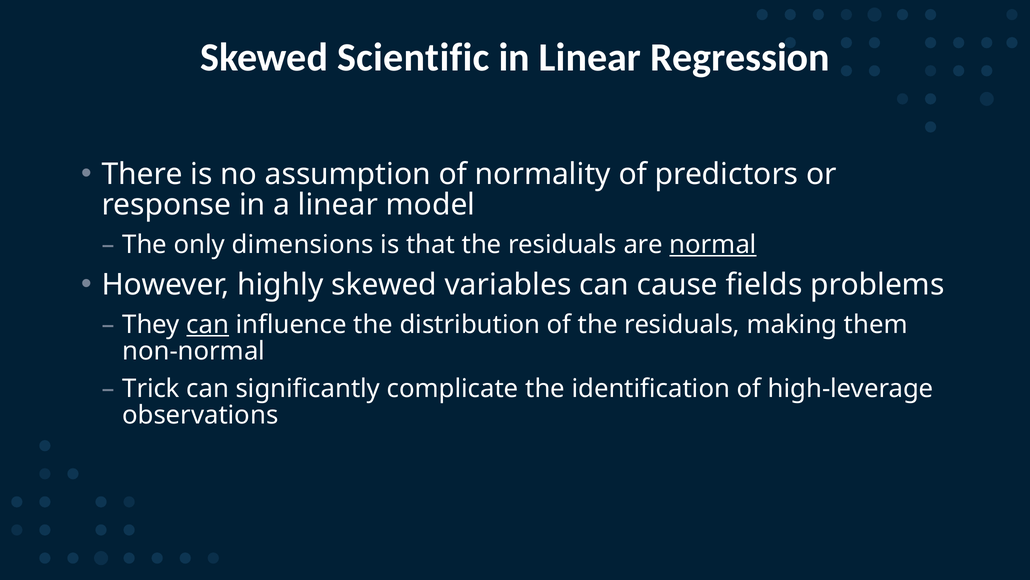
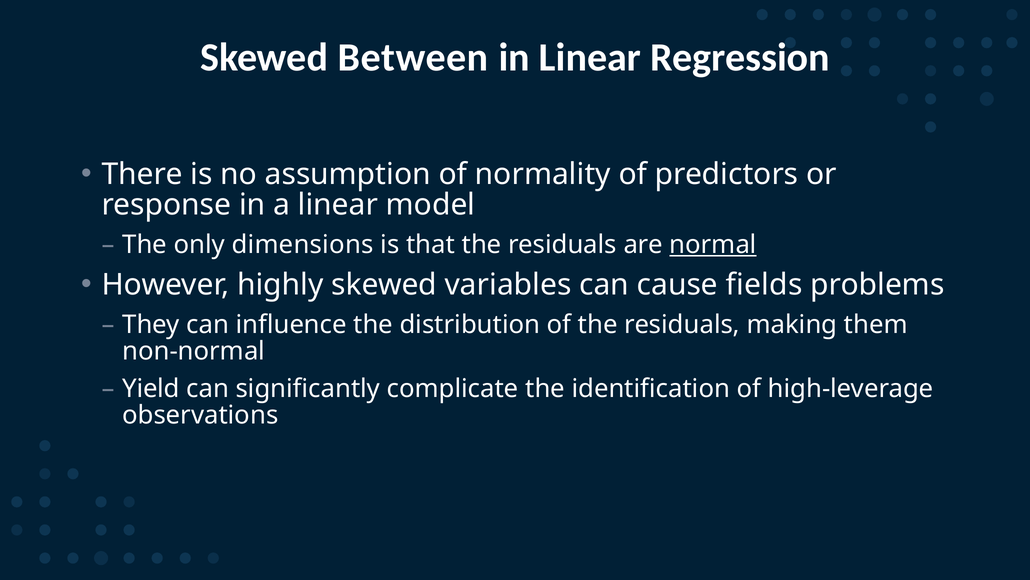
Scientific: Scientific -> Between
can at (208, 324) underline: present -> none
Trick: Trick -> Yield
